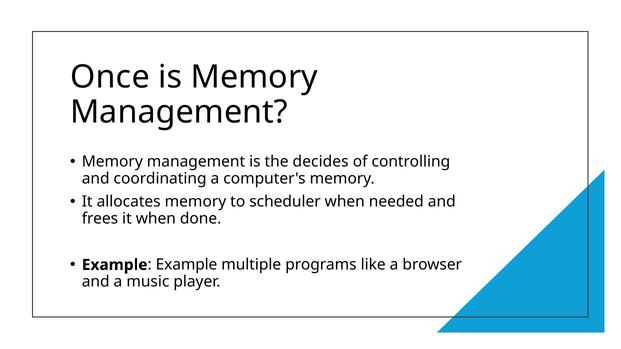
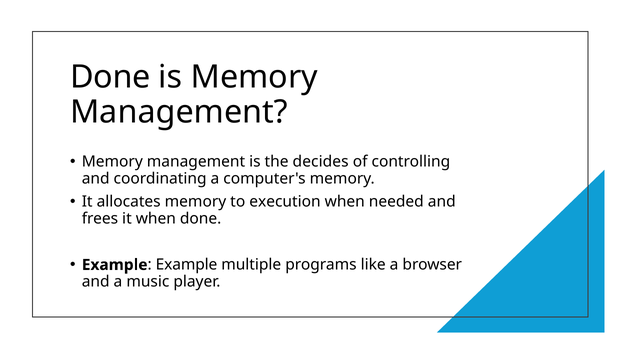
Once at (110, 77): Once -> Done
scheduler: scheduler -> execution
